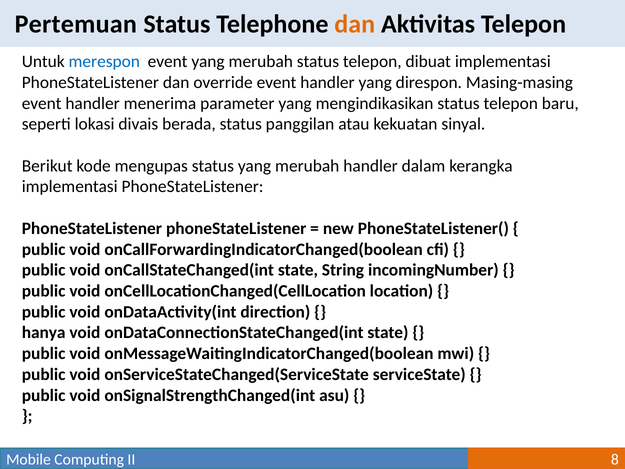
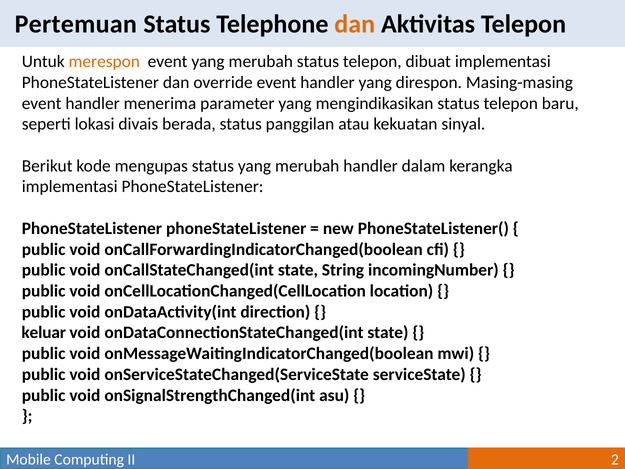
merespon colour: blue -> orange
hanya: hanya -> keluar
8: 8 -> 2
